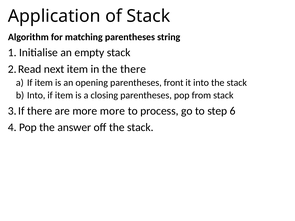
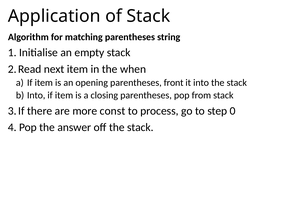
the there: there -> when
more more: more -> const
6: 6 -> 0
